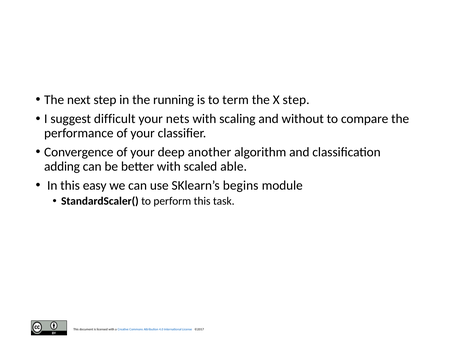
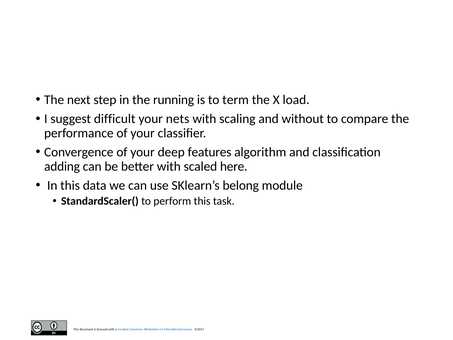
X step: step -> load
another: another -> features
able: able -> here
easy: easy -> data
begins: begins -> belong
